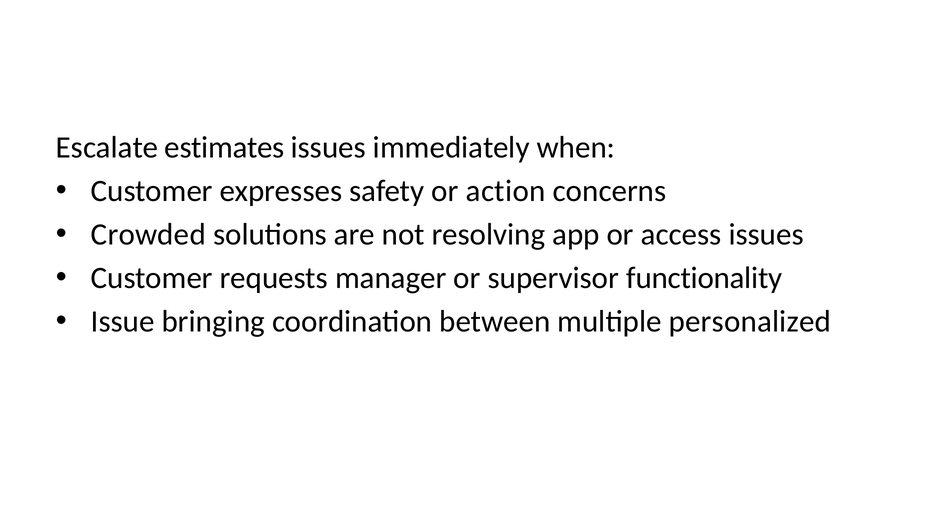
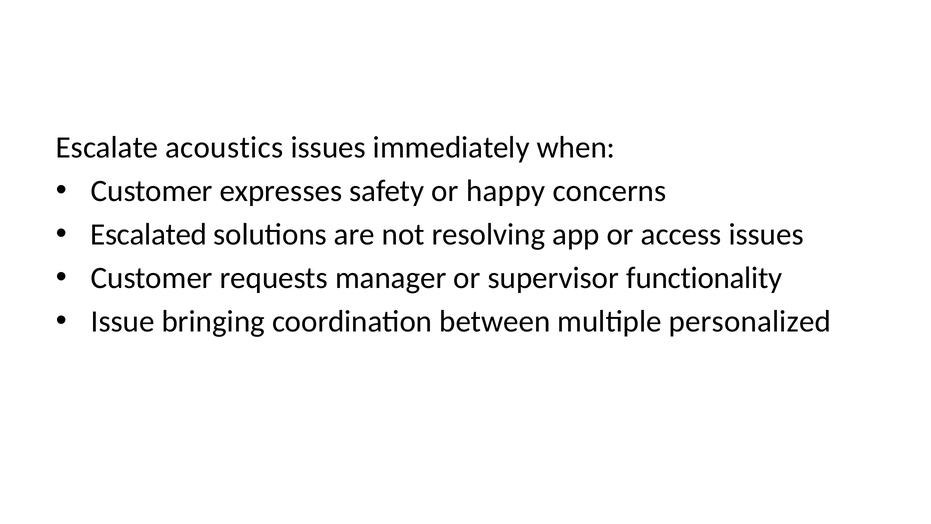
estimates: estimates -> acoustics
action: action -> happy
Crowded: Crowded -> Escalated
